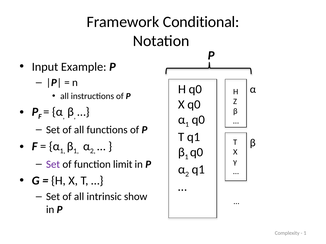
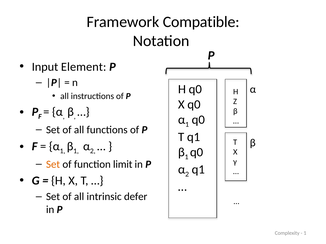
Conditional: Conditional -> Compatible
Example: Example -> Element
Set at (53, 165) colour: purple -> orange
show: show -> defer
